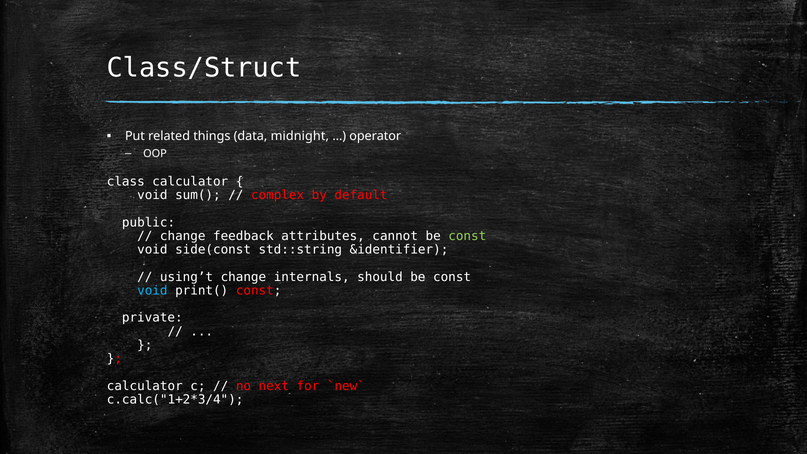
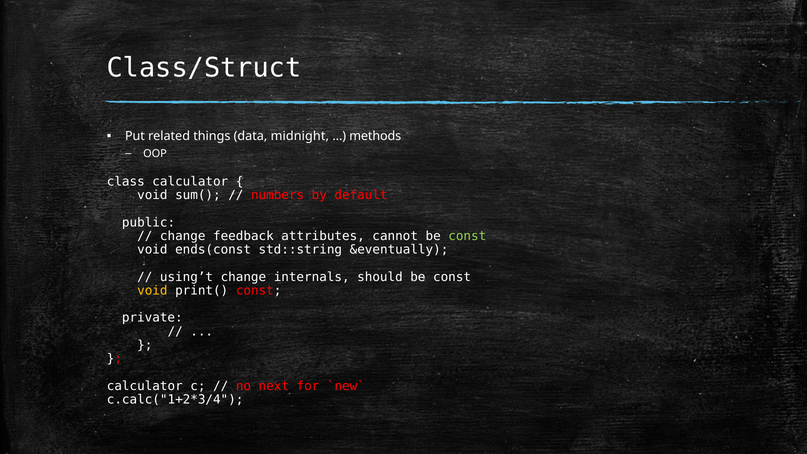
operator: operator -> methods
complex: complex -> numbers
side(const: side(const -> ends(const
&identifier: &identifier -> &eventually
void at (152, 291) colour: light blue -> yellow
